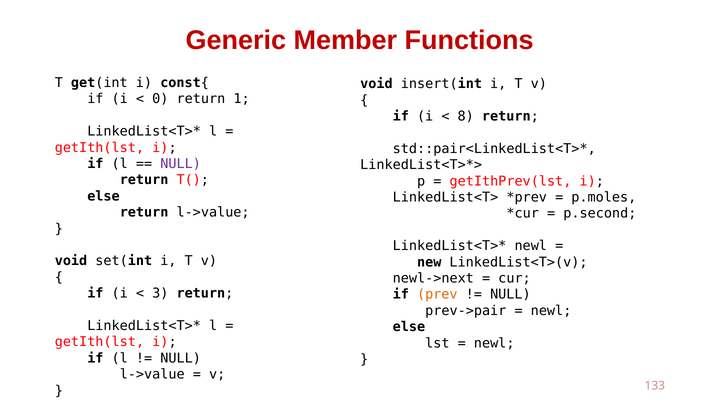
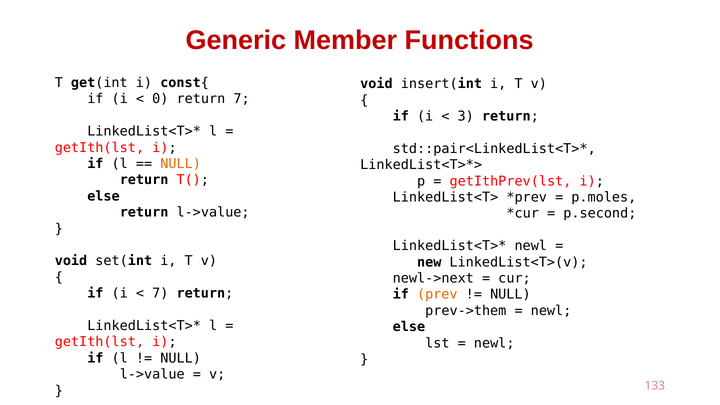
return 1: 1 -> 7
8: 8 -> 3
NULL at (181, 164) colour: purple -> orange
3 at (160, 293): 3 -> 7
prev->pair: prev->pair -> prev->them
